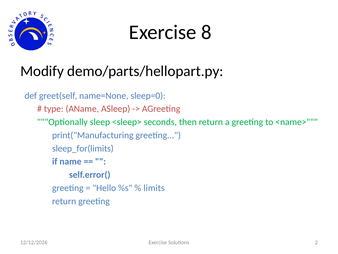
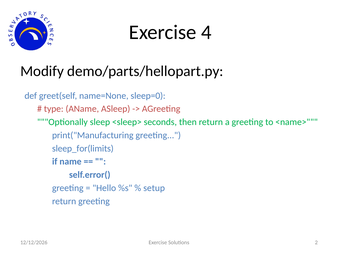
8: 8 -> 4
limits: limits -> setup
